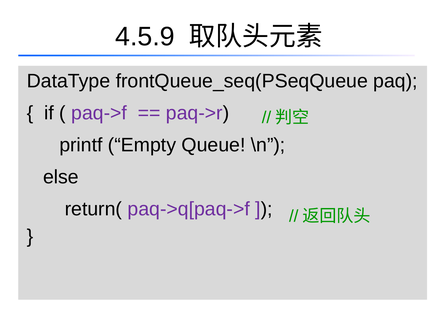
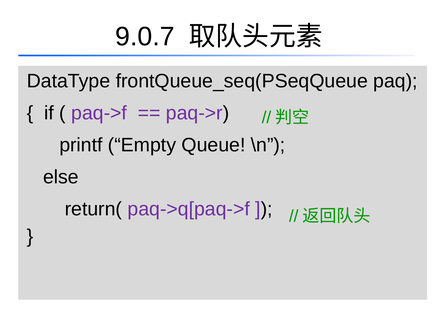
4.5.9: 4.5.9 -> 9.0.7
